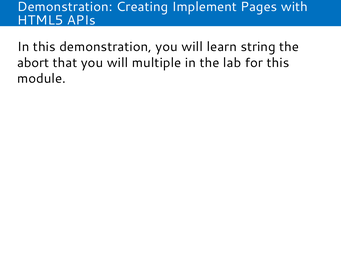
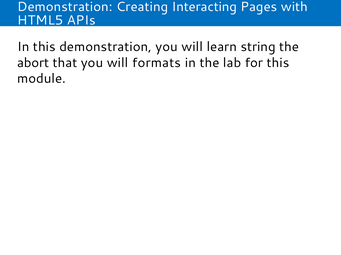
Implement: Implement -> Interacting
multiple: multiple -> formats
